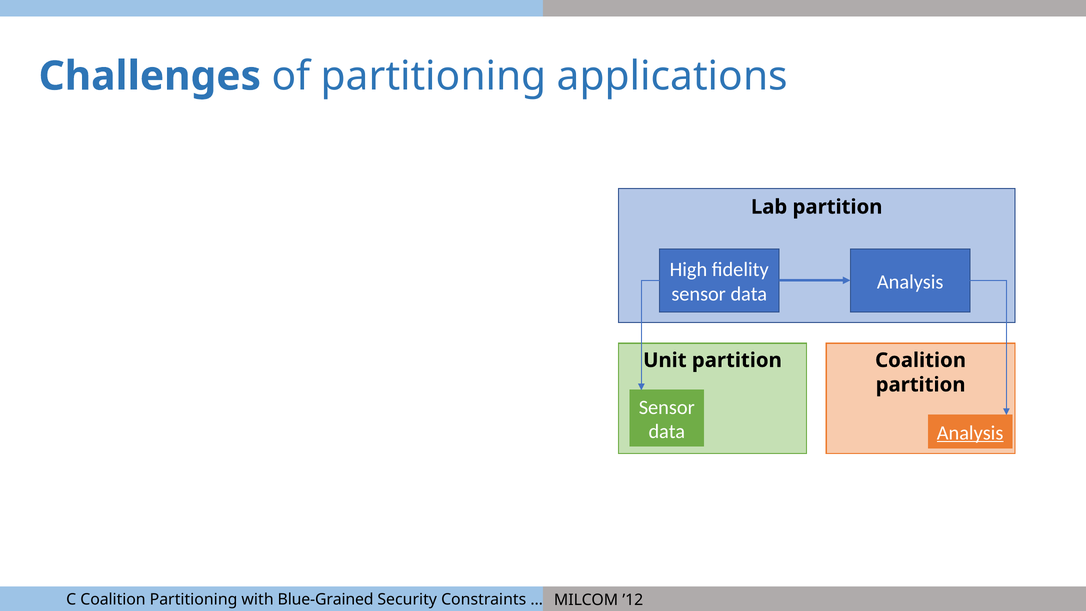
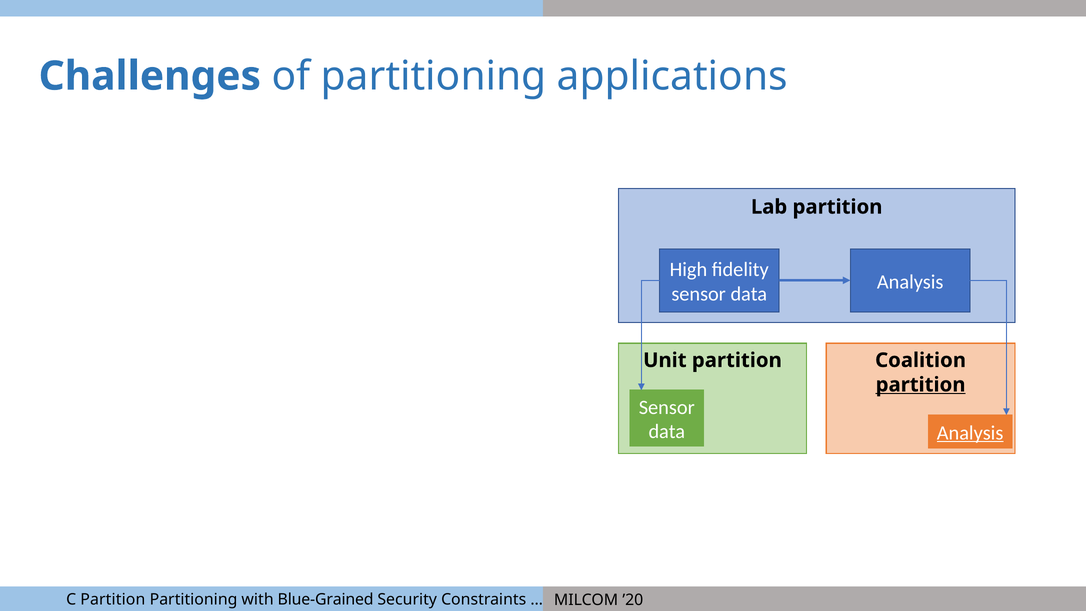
partition at (921, 385) underline: none -> present
C Coalition: Coalition -> Partition
’12: ’12 -> ’20
